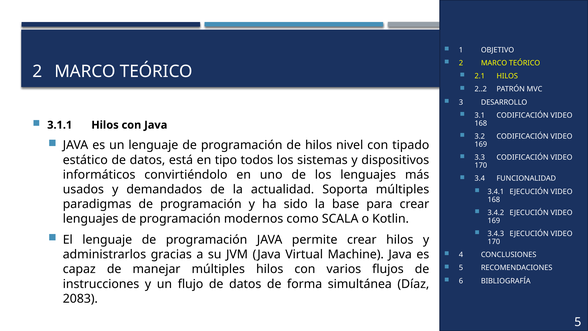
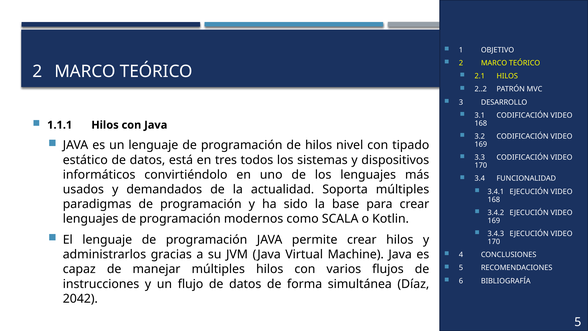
3.1.1: 3.1.1 -> 1.1.1
tipo: tipo -> tres
2083: 2083 -> 2042
